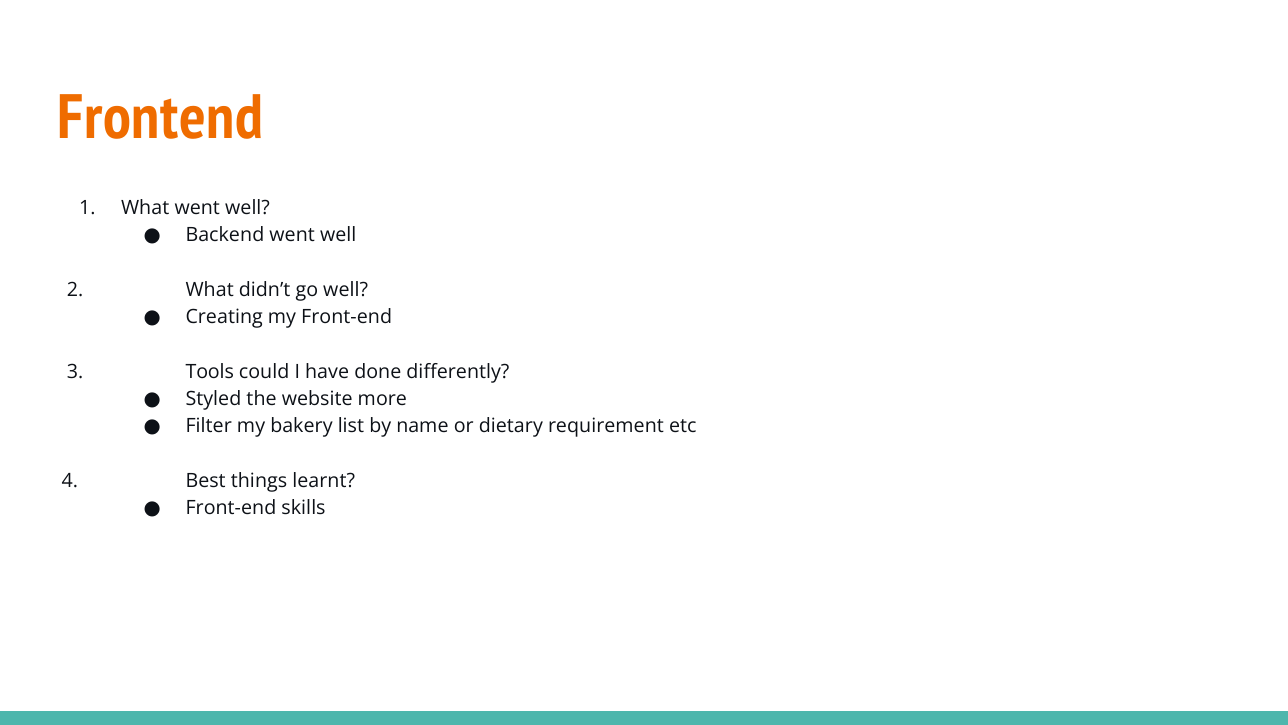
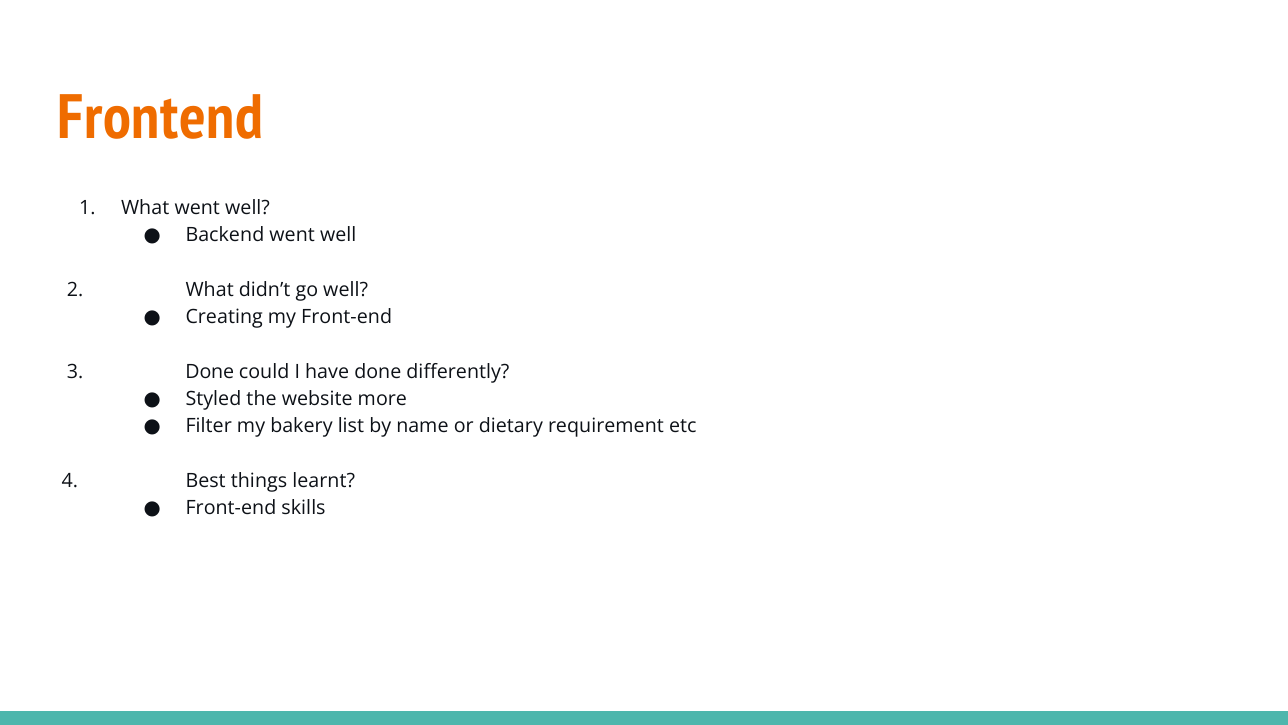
3 Tools: Tools -> Done
